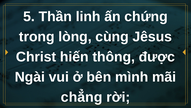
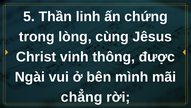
hiến: hiến -> vinh
